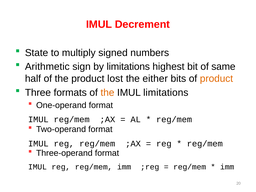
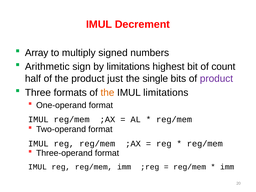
State: State -> Array
same: same -> count
lost: lost -> just
either: either -> single
product at (216, 79) colour: orange -> purple
